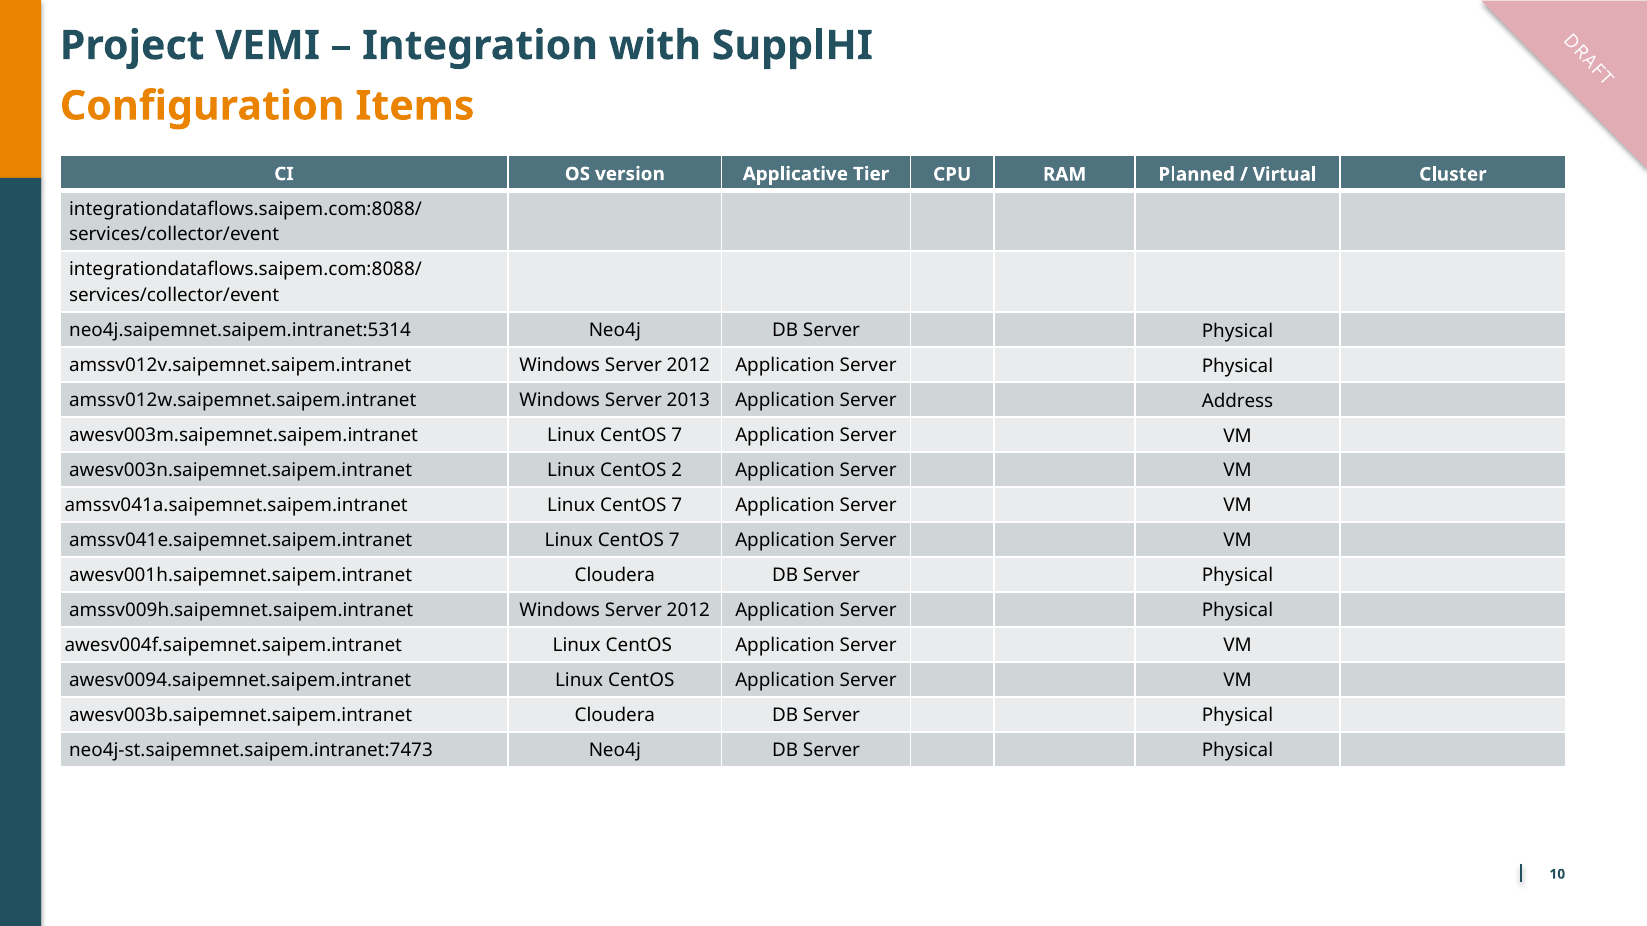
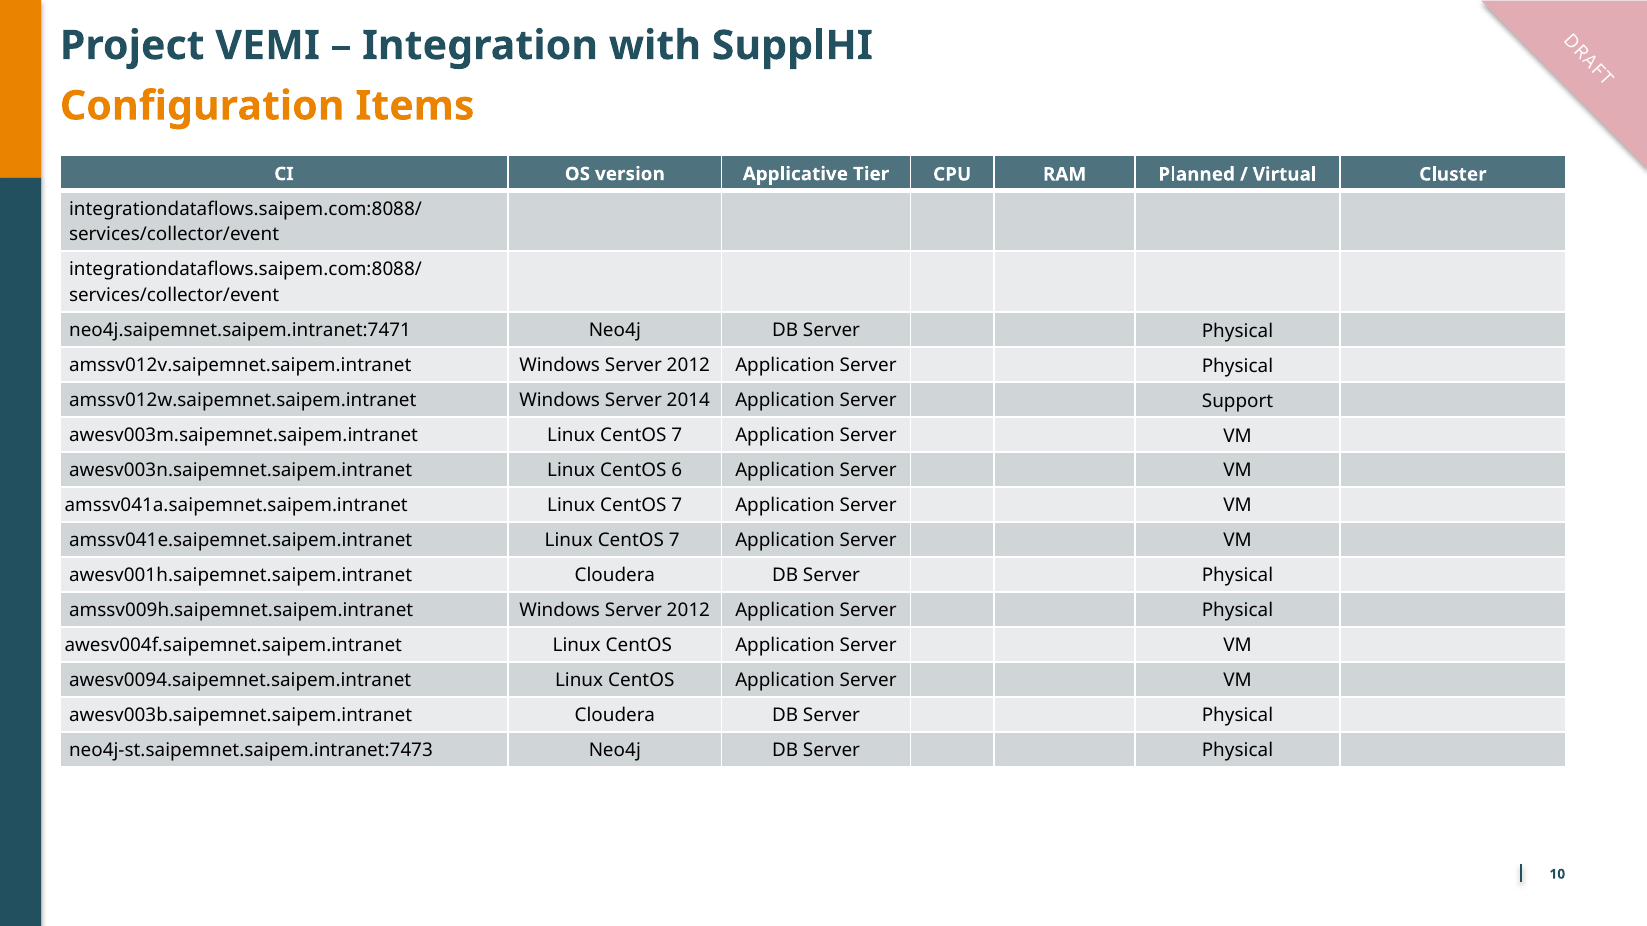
neo4j.saipemnet.saipem.intranet:5314: neo4j.saipemnet.saipem.intranet:5314 -> neo4j.saipemnet.saipem.intranet:7471
2013: 2013 -> 2014
Address: Address -> Support
2: 2 -> 6
